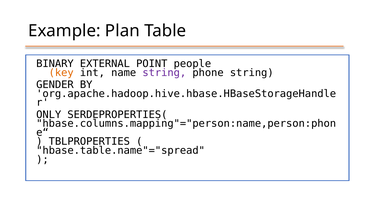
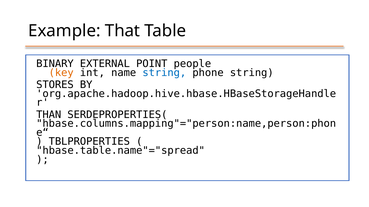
Plan: Plan -> That
string at (164, 73) colour: purple -> blue
GENDER: GENDER -> STORES
ONLY: ONLY -> THAN
